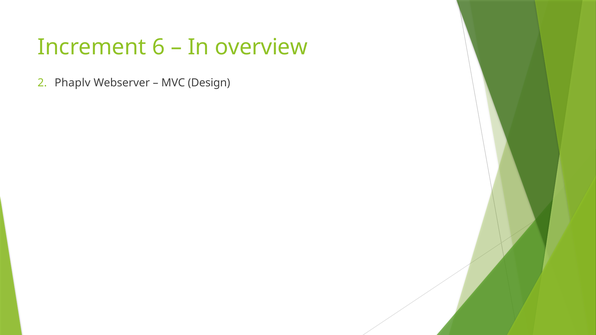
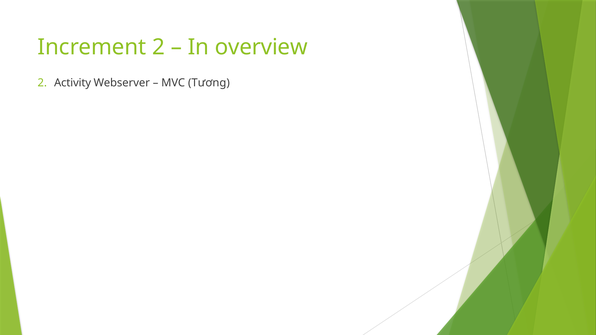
Increment 6: 6 -> 2
Phaplv: Phaplv -> Activity
Design: Design -> Tương
